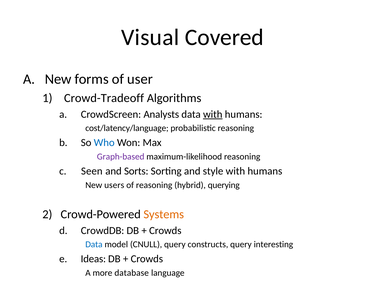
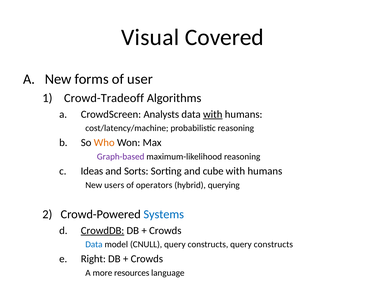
cost/latency/language: cost/latency/language -> cost/latency/machine
Who colour: blue -> orange
Seen: Seen -> Ideas
style: style -> cube
of reasoning: reasoning -> operators
Systems colour: orange -> blue
CrowdDB underline: none -> present
constructs query interesting: interesting -> constructs
Ideas: Ideas -> Right
database: database -> resources
